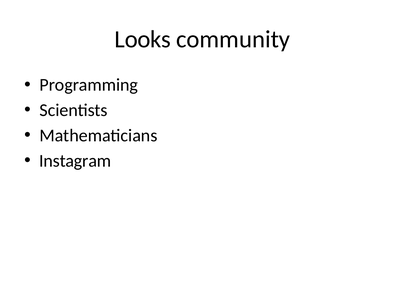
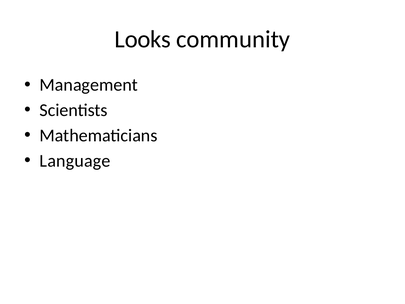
Programming: Programming -> Management
Instagram: Instagram -> Language
